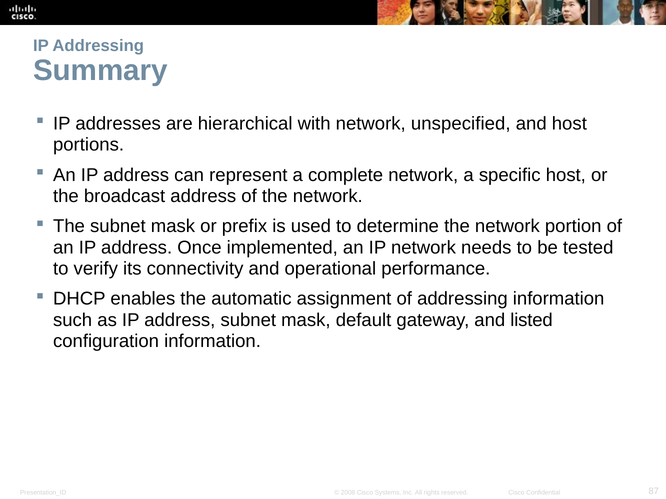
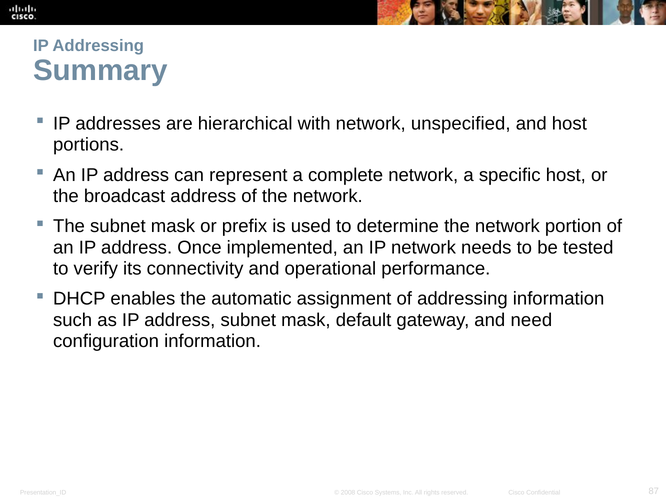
listed: listed -> need
